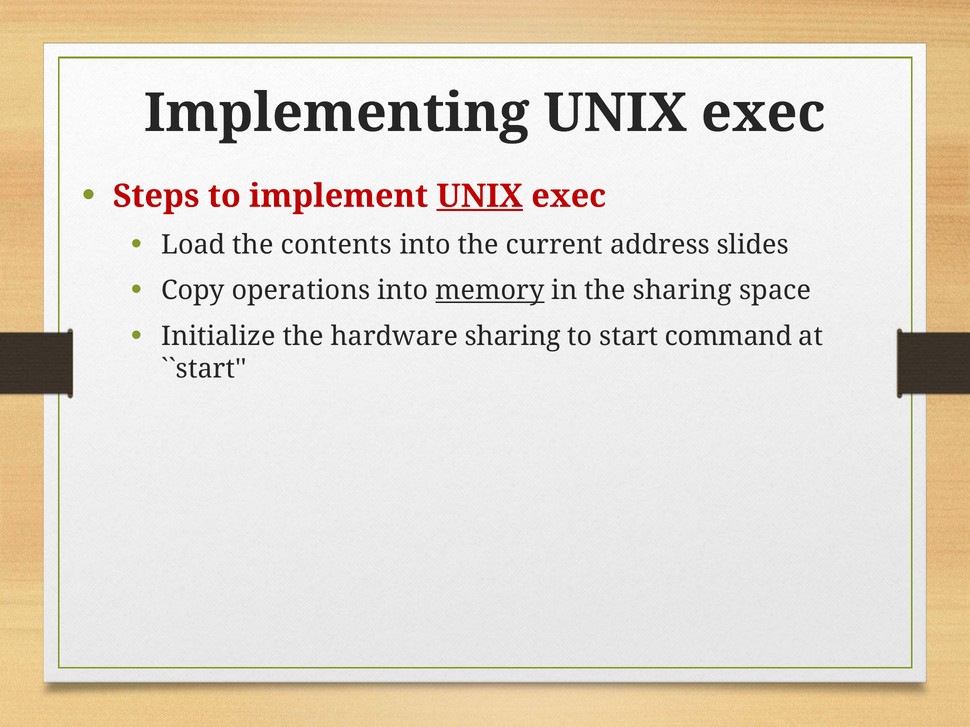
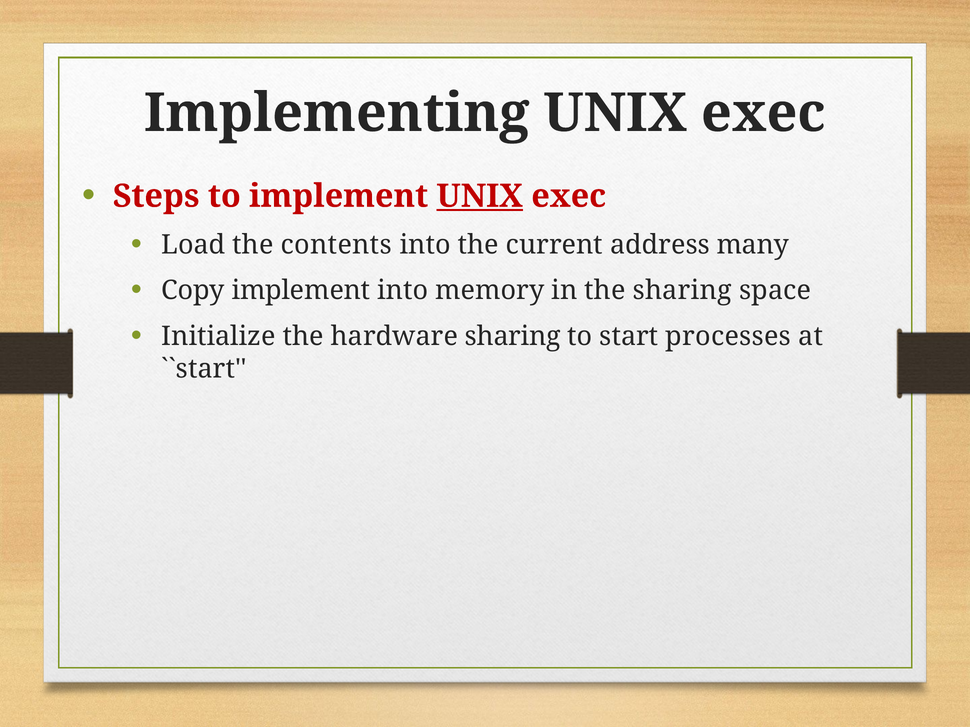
slides: slides -> many
Copy operations: operations -> implement
memory underline: present -> none
command: command -> processes
